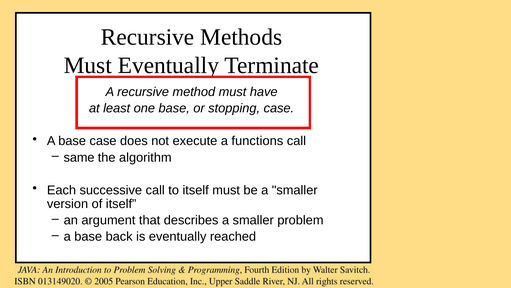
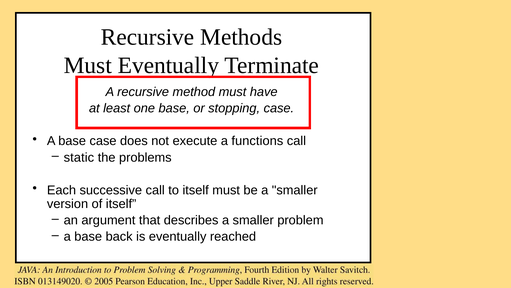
same: same -> static
algorithm: algorithm -> problems
